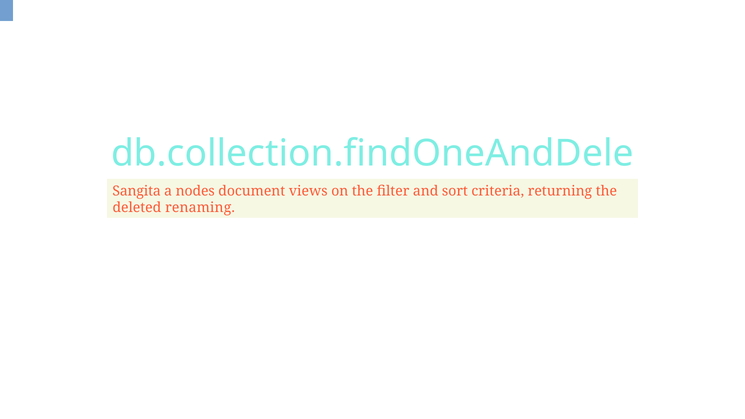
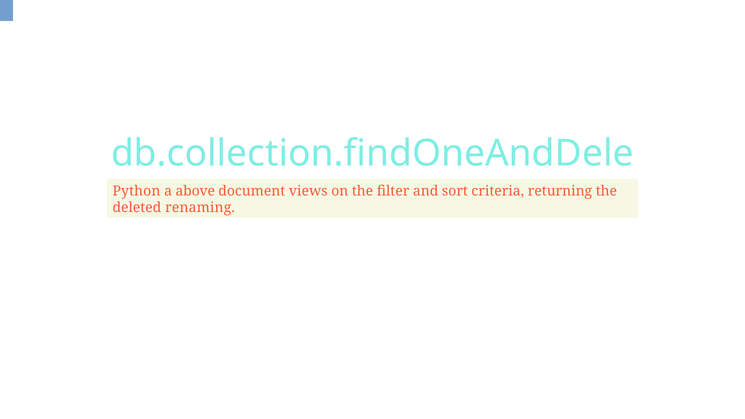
Sangita: Sangita -> Python
nodes: nodes -> above
